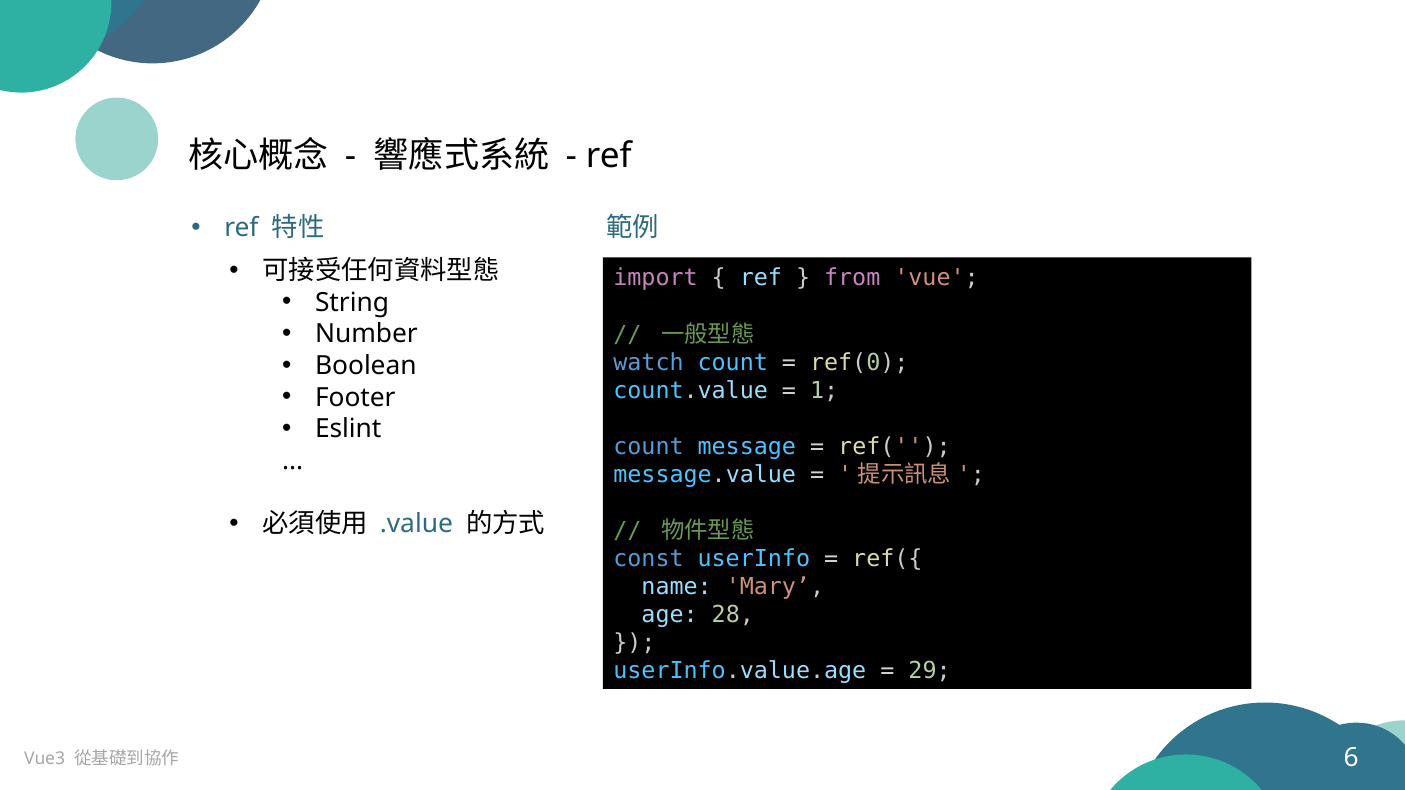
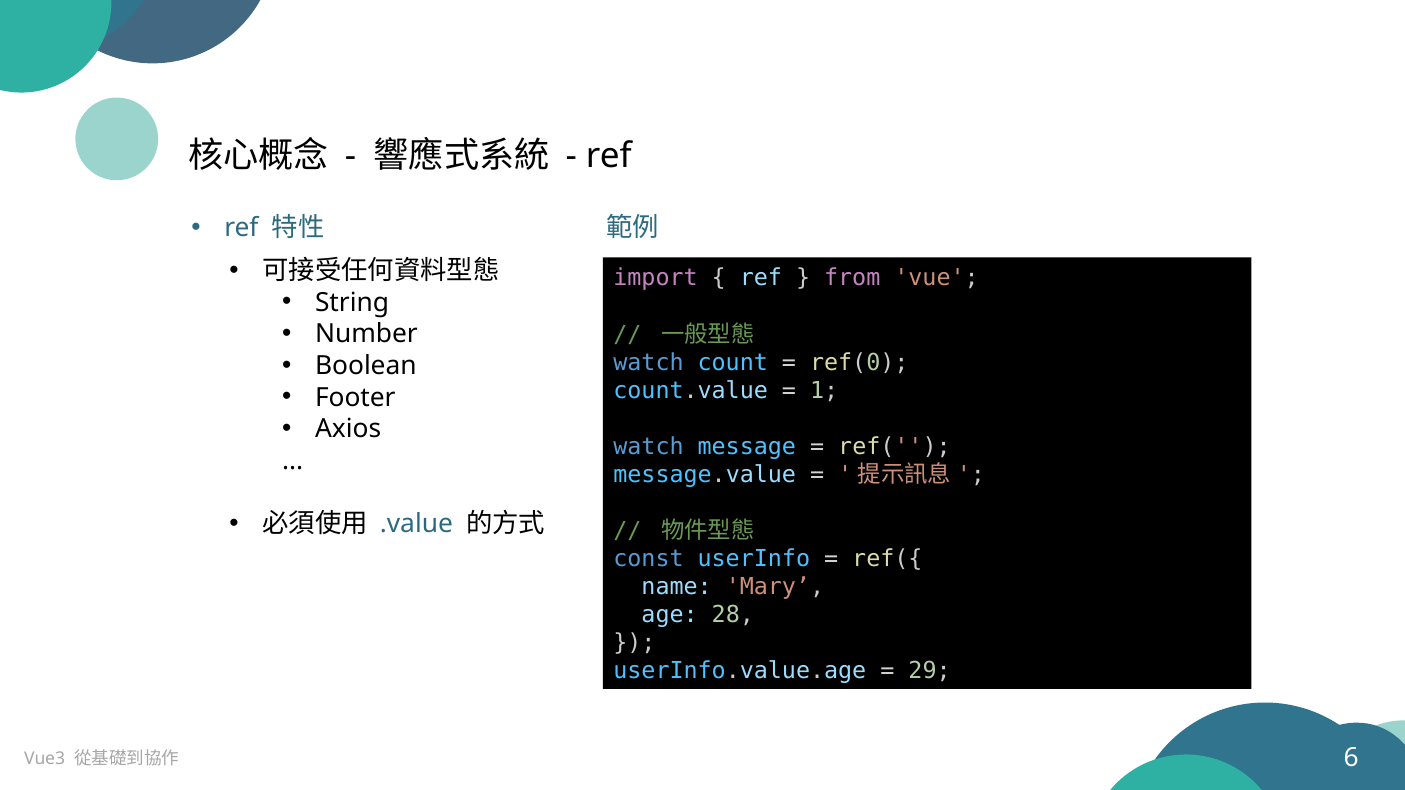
Eslint: Eslint -> Axios
count at (649, 447): count -> watch
